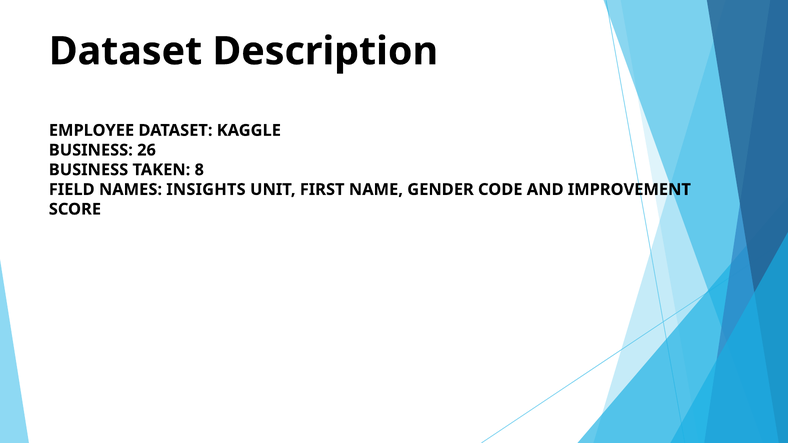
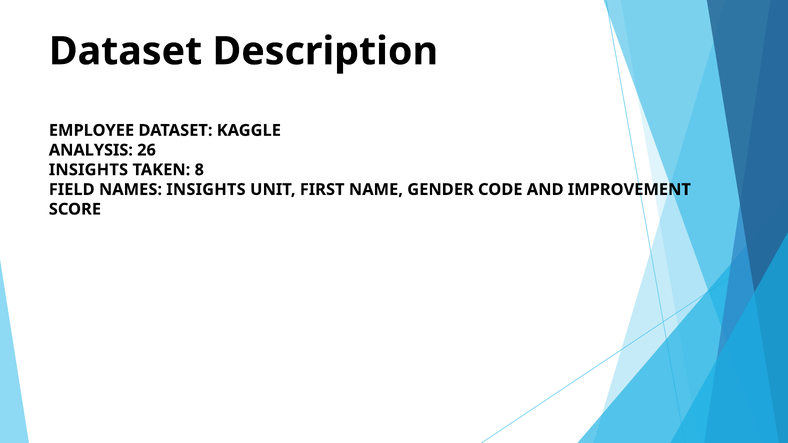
BUSINESS at (91, 150): BUSINESS -> ANALYSIS
BUSINESS at (89, 170): BUSINESS -> INSIGHTS
